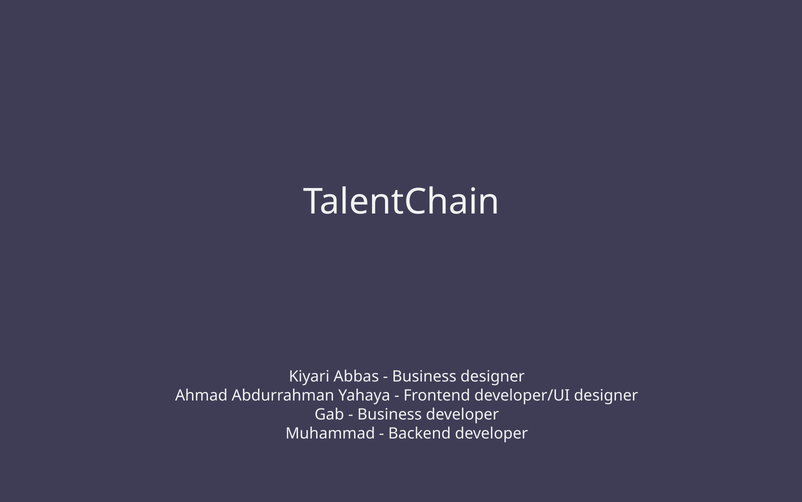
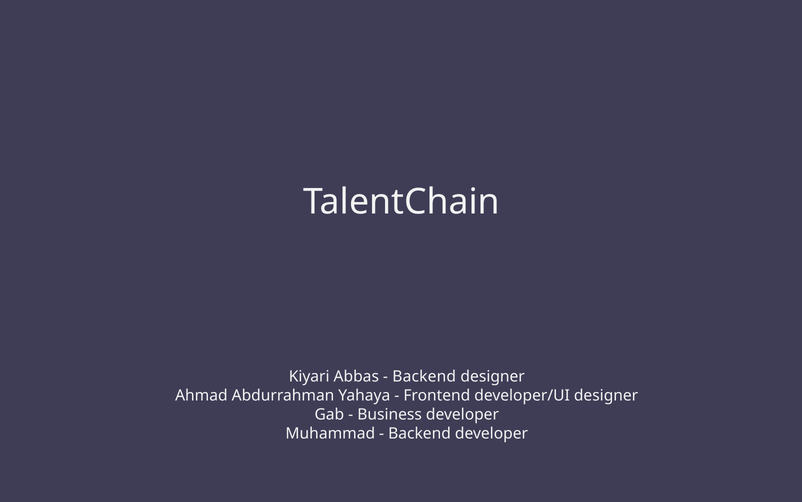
Business at (424, 376): Business -> Backend
